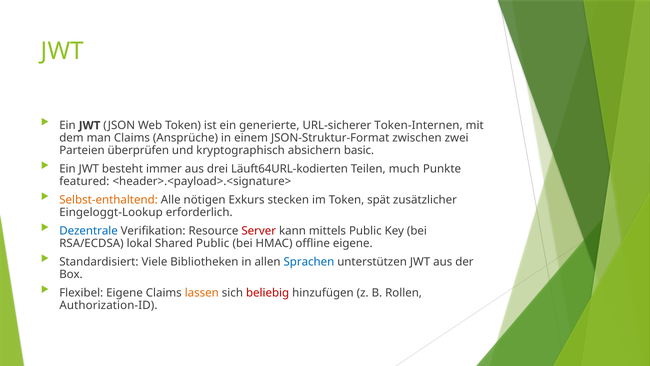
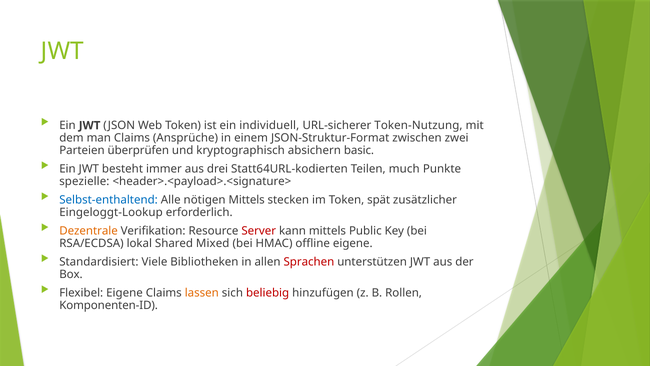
generierte: generierte -> individuell
Token-Internen: Token-Internen -> Token-Nutzung
Läuft64URL-kodierten: Läuft64URL-kodierten -> Statt64URL-kodierten
featured: featured -> spezielle
Selbst-enthaltend colour: orange -> blue
nötigen Exkurs: Exkurs -> Mittels
Dezentrale colour: blue -> orange
Shared Public: Public -> Mixed
Sprachen colour: blue -> red
Authorization-ID: Authorization-ID -> Komponenten-ID
